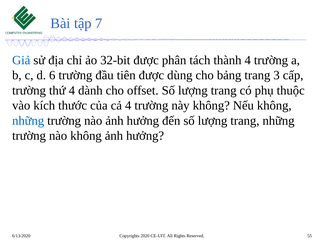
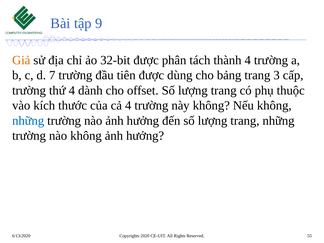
7: 7 -> 9
Giả colour: blue -> orange
6: 6 -> 7
